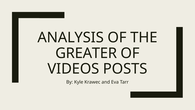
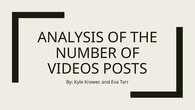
GREATER: GREATER -> NUMBER
